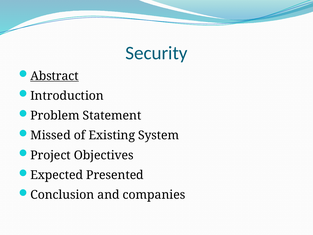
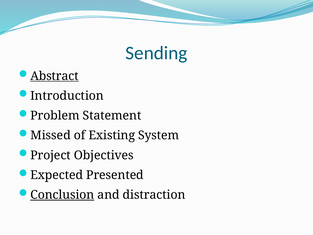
Security: Security -> Sending
Conclusion underline: none -> present
companies: companies -> distraction
